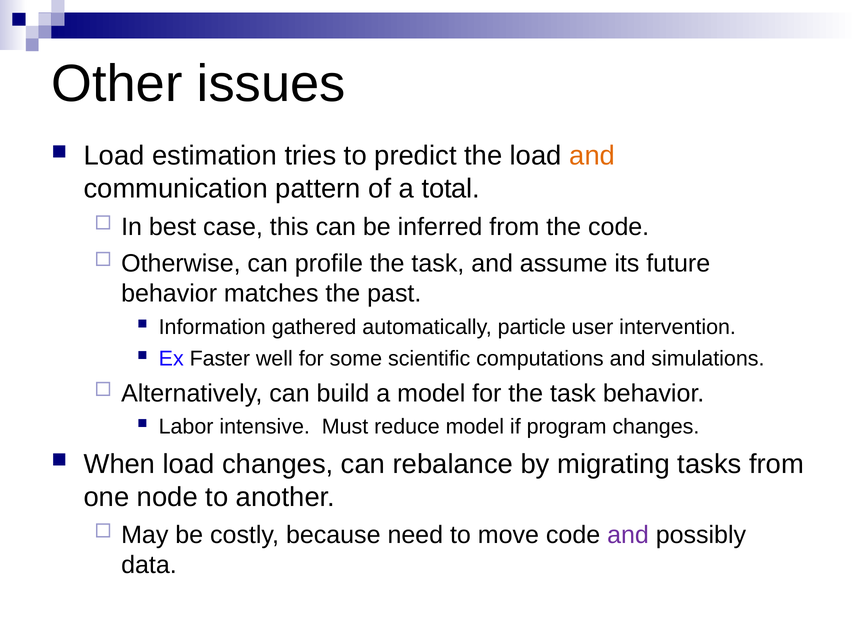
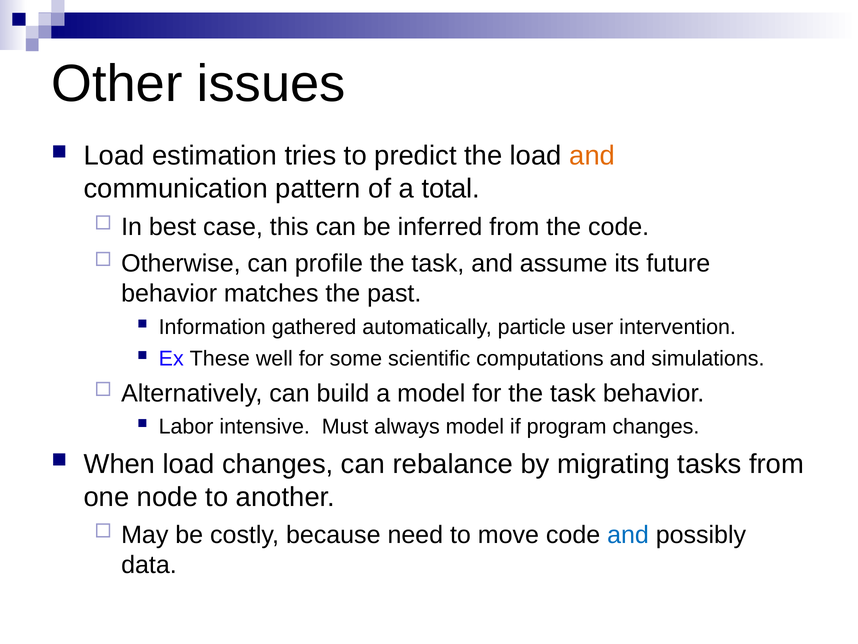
Faster: Faster -> These
reduce: reduce -> always
and at (628, 535) colour: purple -> blue
